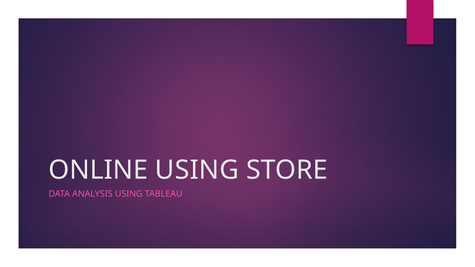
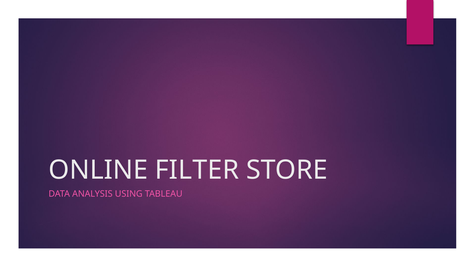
ONLINE USING: USING -> FILTER
